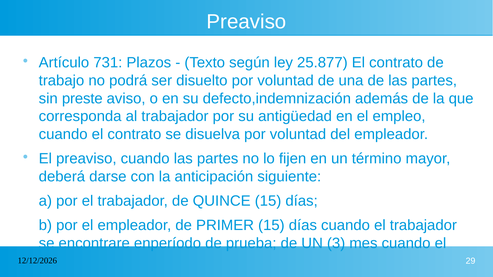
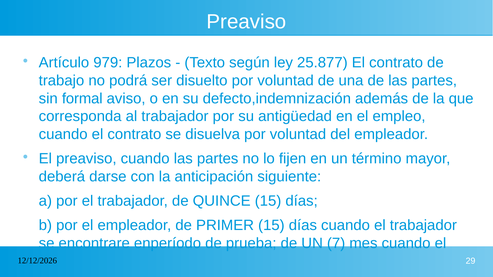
731: 731 -> 979
preste: preste -> formal
3: 3 -> 7
